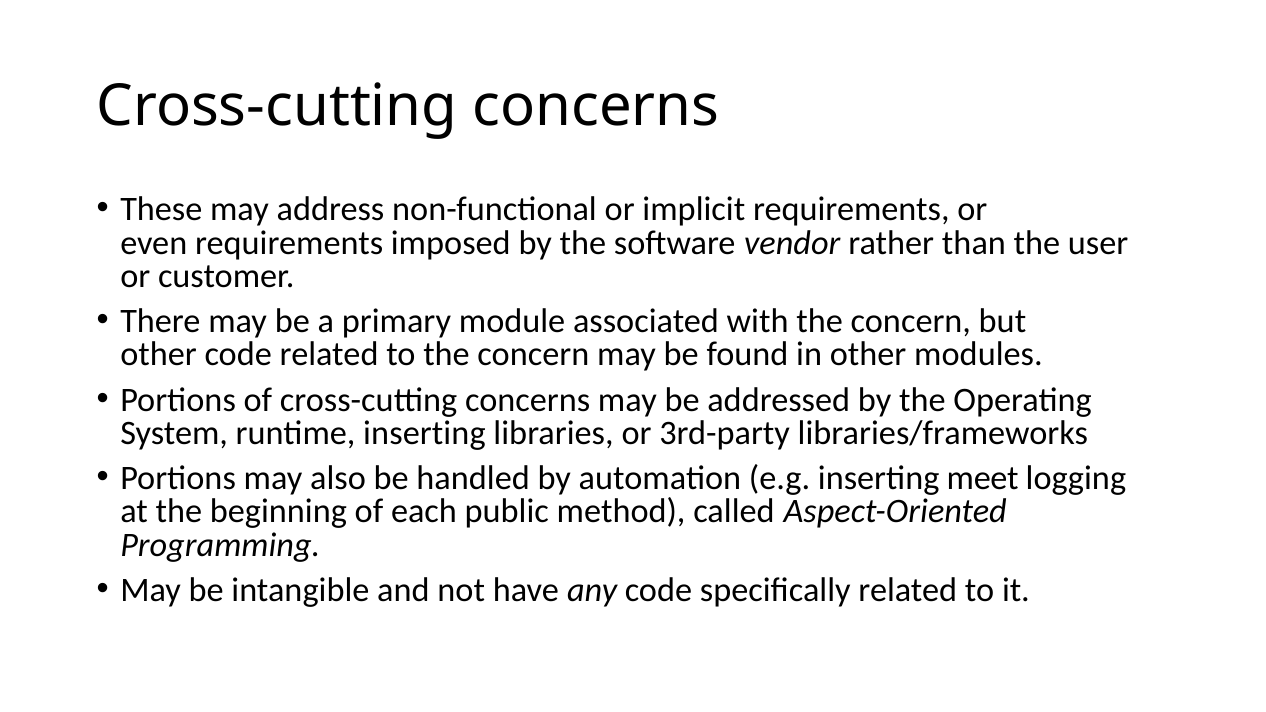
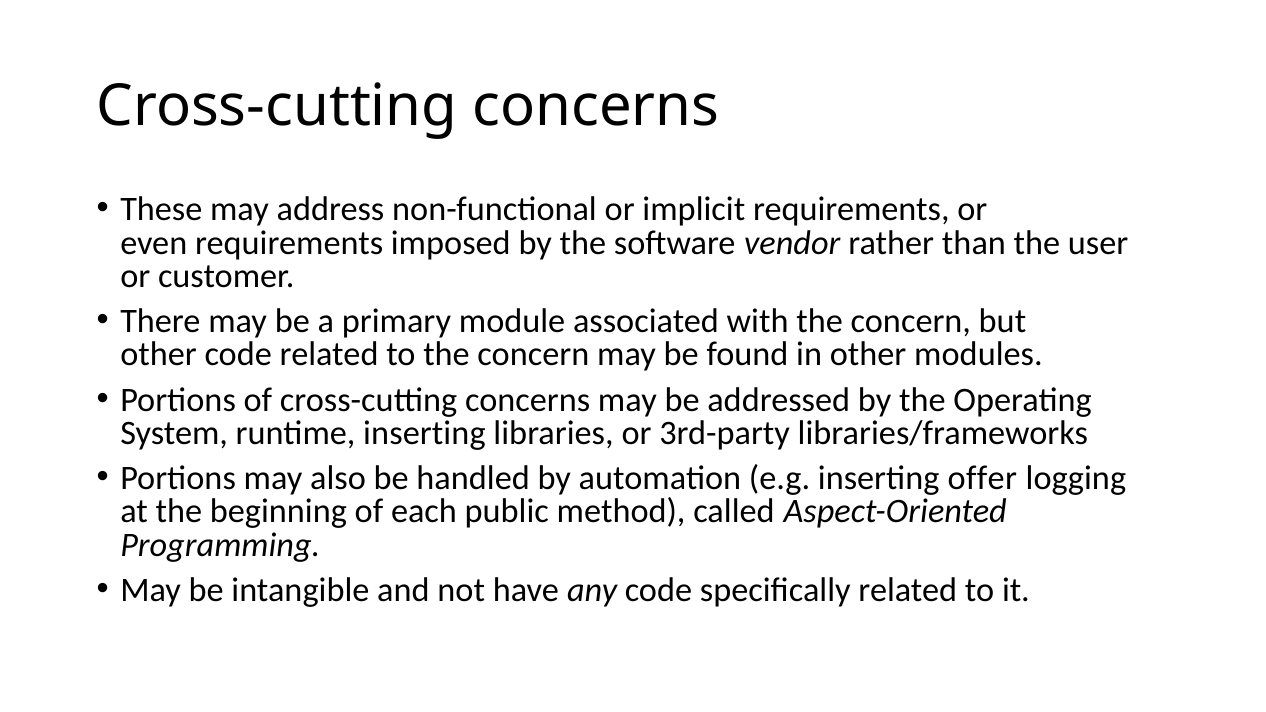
meet: meet -> offer
